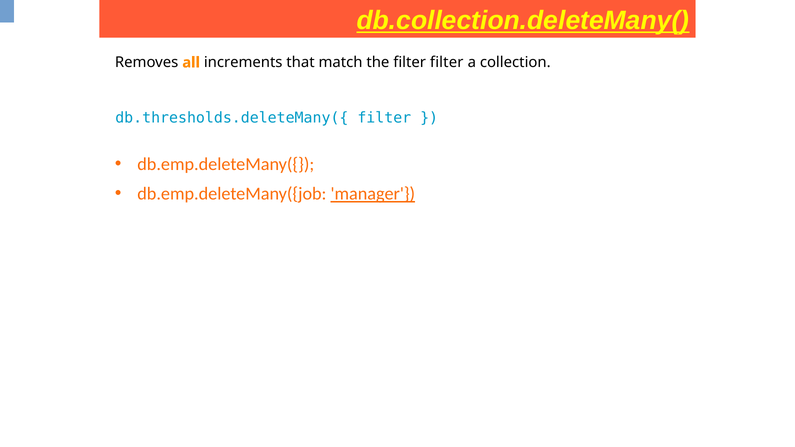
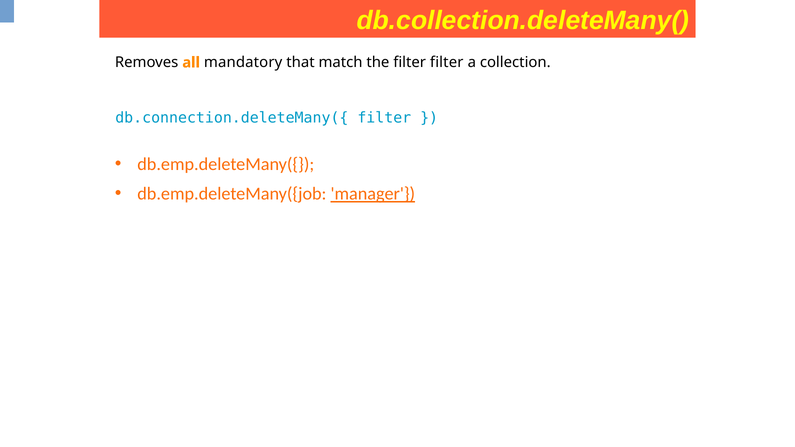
db.collection.deleteMany( underline: present -> none
increments: increments -> mandatory
db.thresholds.deleteMany({: db.thresholds.deleteMany({ -> db.connection.deleteMany({
